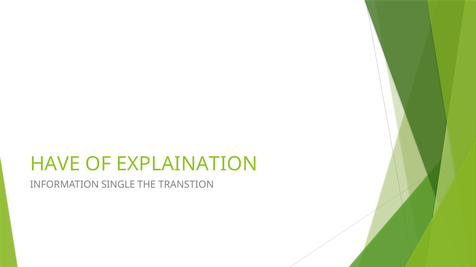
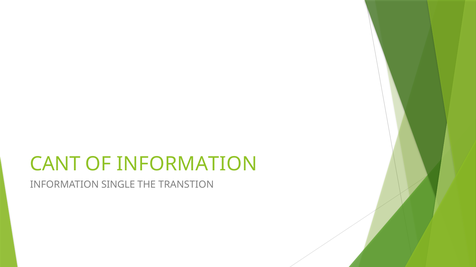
HAVE: HAVE -> CANT
OF EXPLAINATION: EXPLAINATION -> INFORMATION
